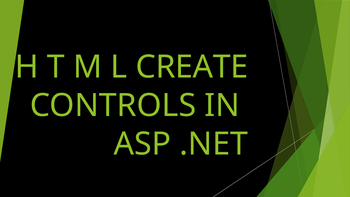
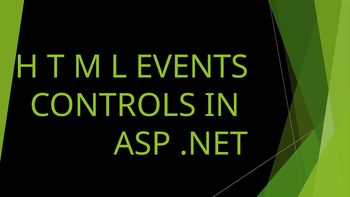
CREATE: CREATE -> EVENTS
